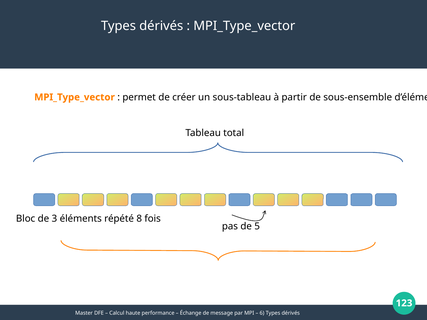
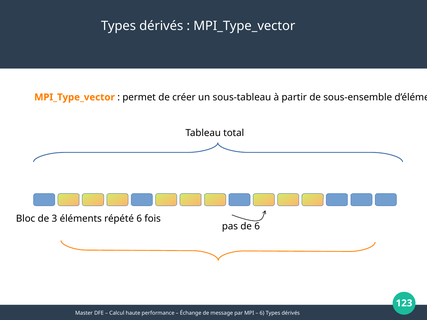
répété 8: 8 -> 6
de 5: 5 -> 6
